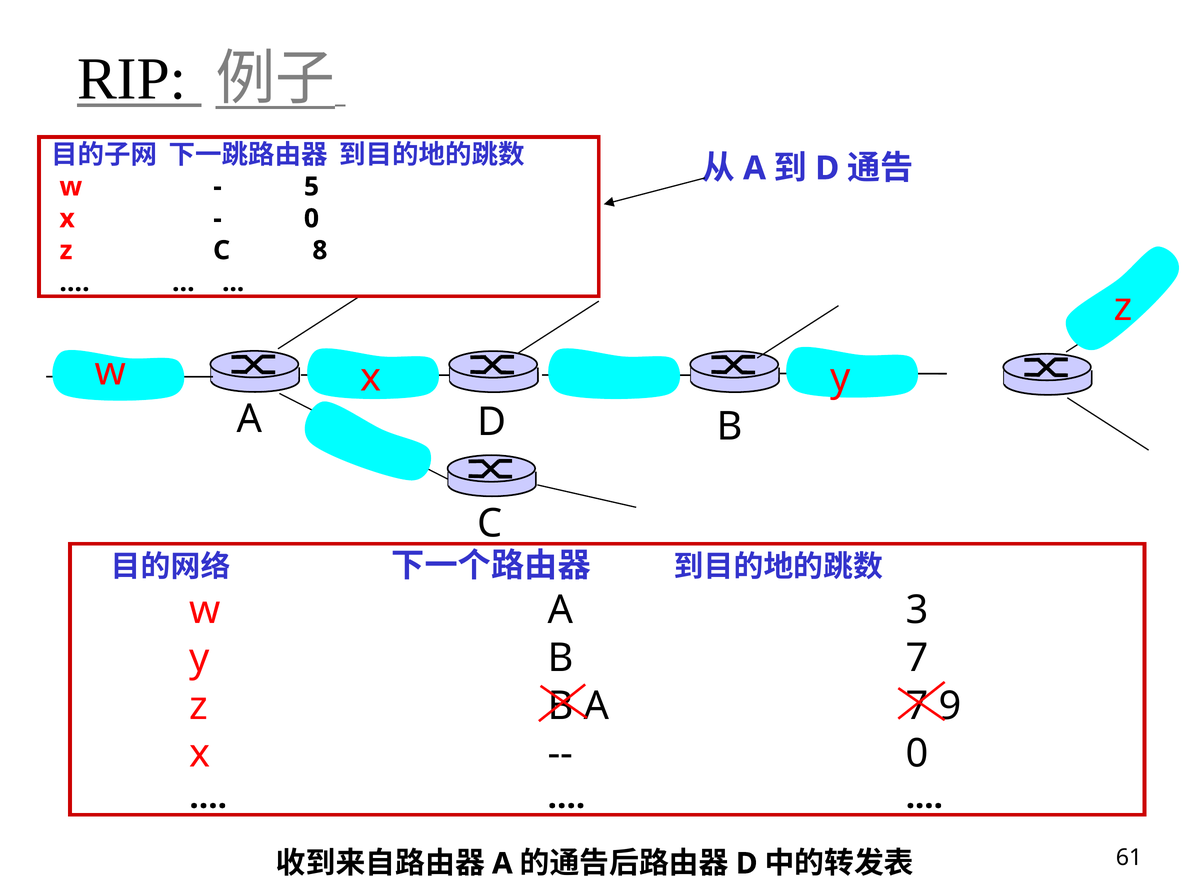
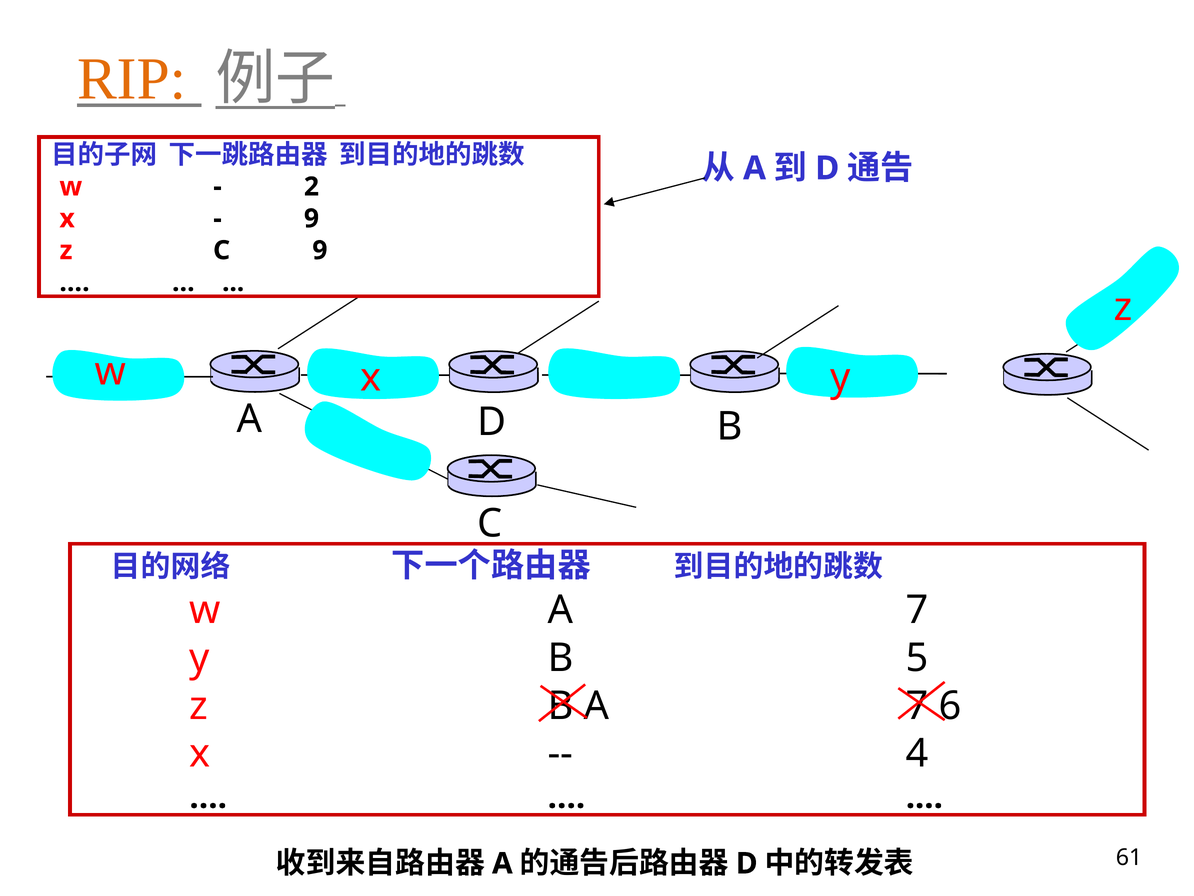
RIP colour: black -> orange
5: 5 -> 2
0 at (311, 218): 0 -> 9
C 8: 8 -> 9
w A 3: 3 -> 7
B 7: 7 -> 5
9: 9 -> 6
0 at (917, 753): 0 -> 4
